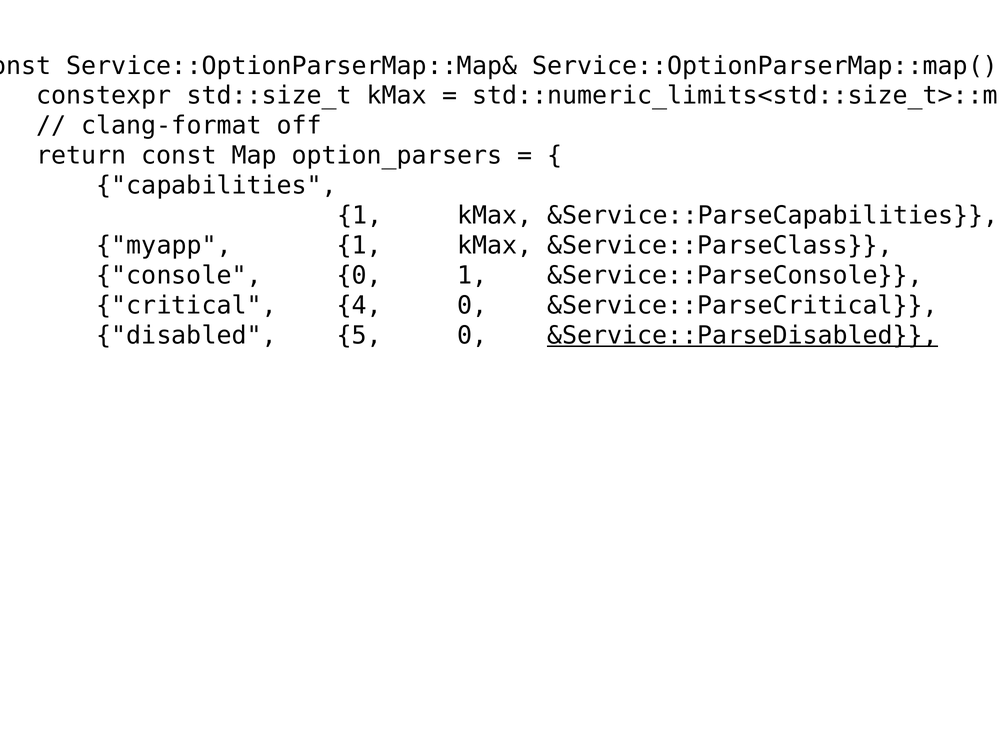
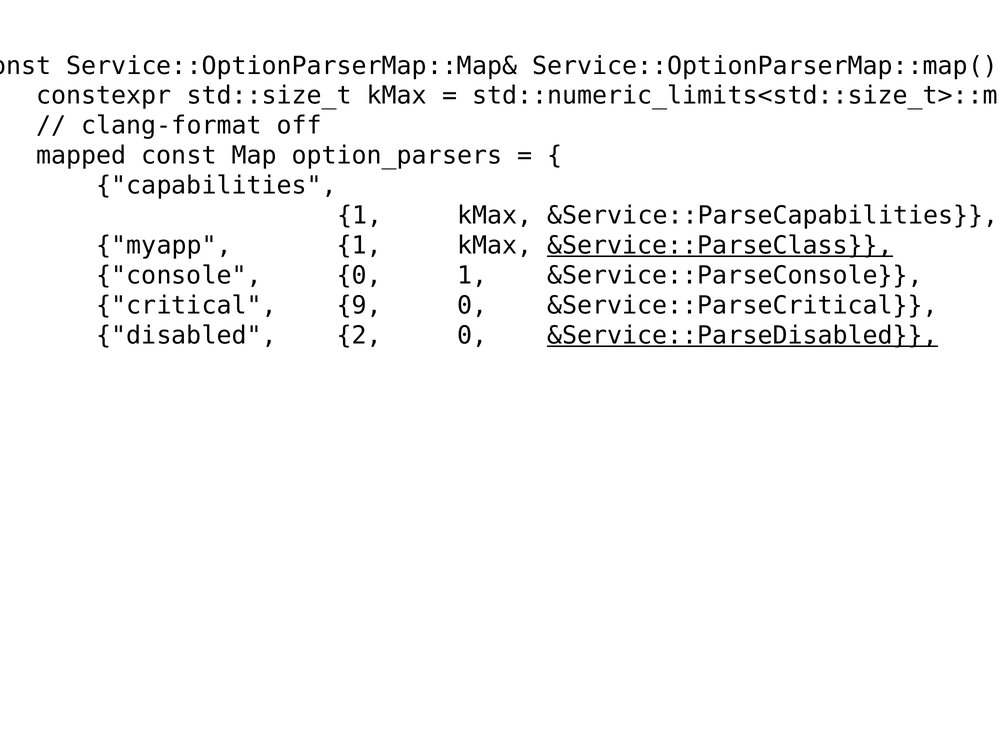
return: return -> mapped
&Service::ParseClass underline: none -> present
4: 4 -> 9
5: 5 -> 2
